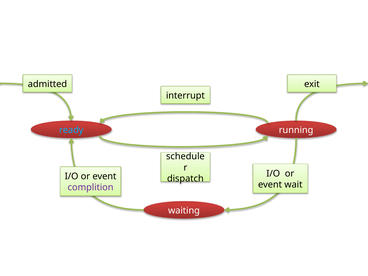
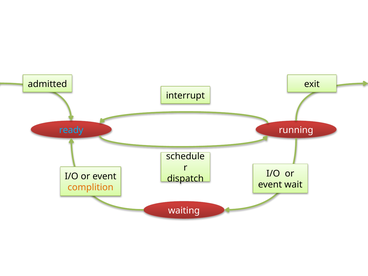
complition colour: purple -> orange
